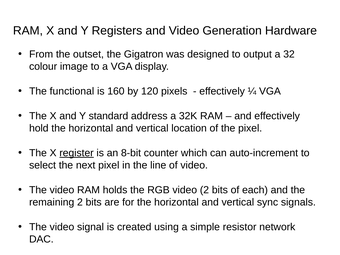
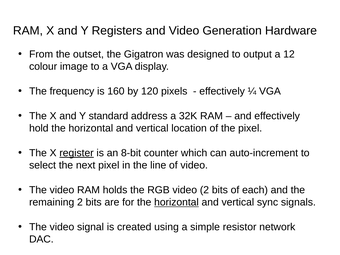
32: 32 -> 12
functional: functional -> frequency
horizontal at (176, 202) underline: none -> present
